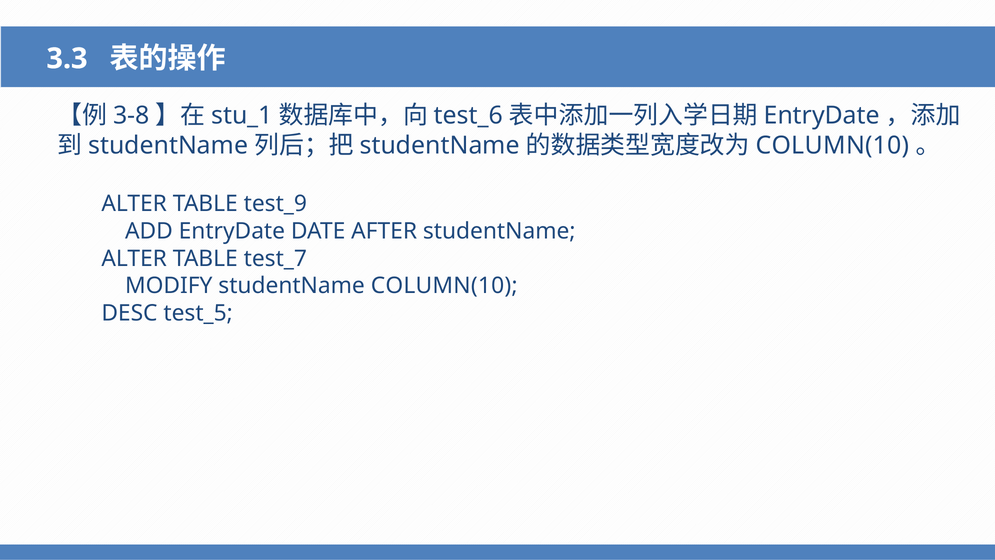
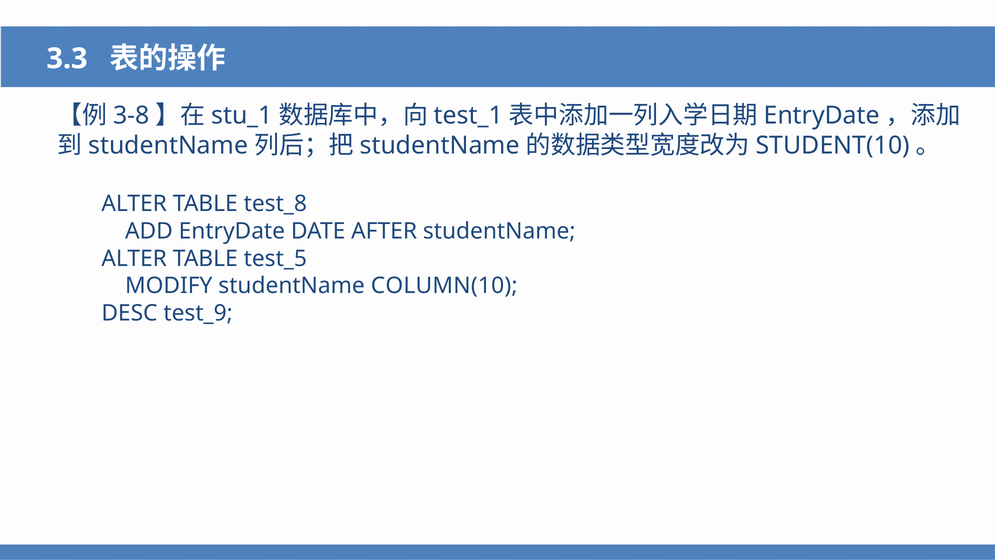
test_6: test_6 -> test_1
COLUMN(10 at (833, 146): COLUMN(10 -> STUDENT(10
test_9: test_9 -> test_8
test_7: test_7 -> test_5
test_5: test_5 -> test_9
